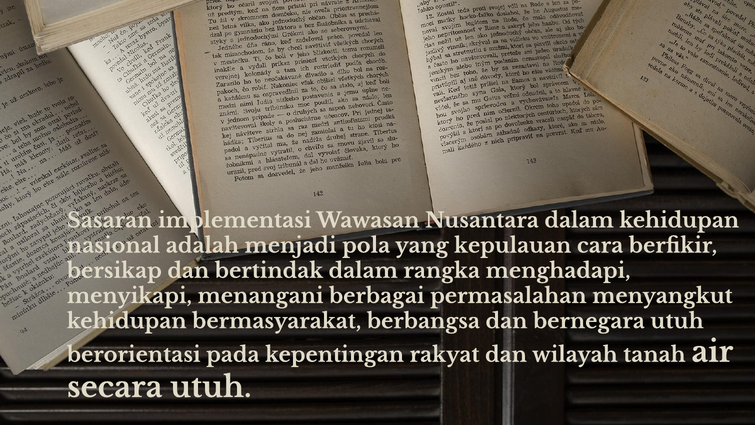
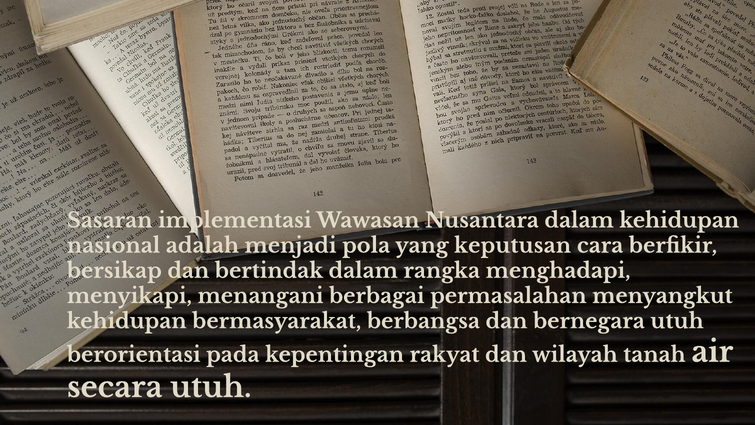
kepulauan: kepulauan -> keputusan
